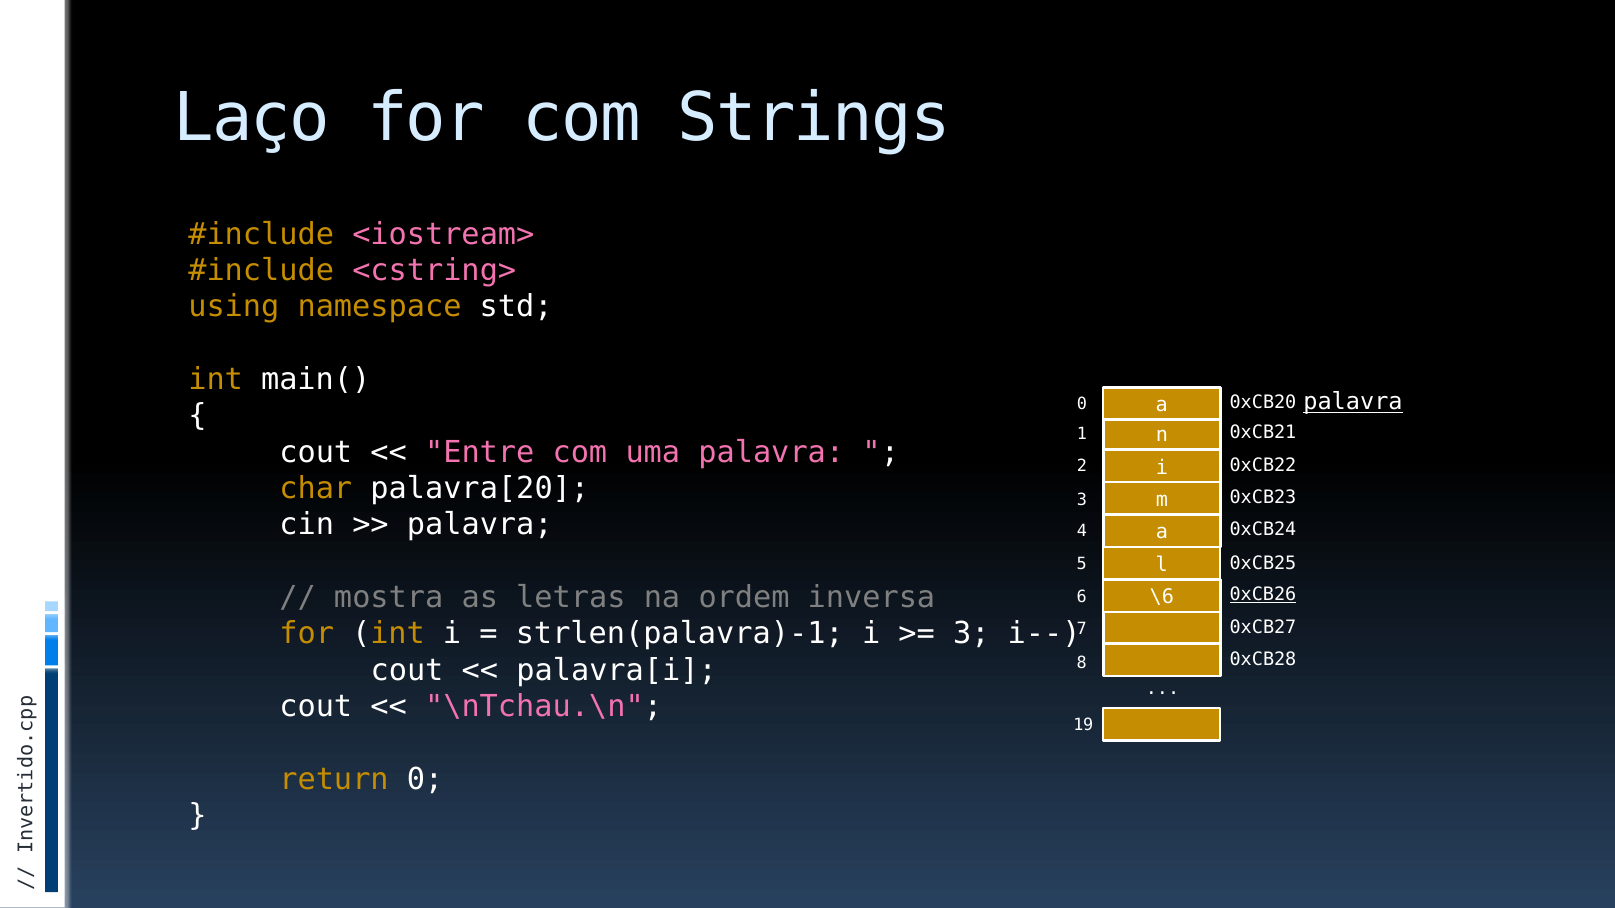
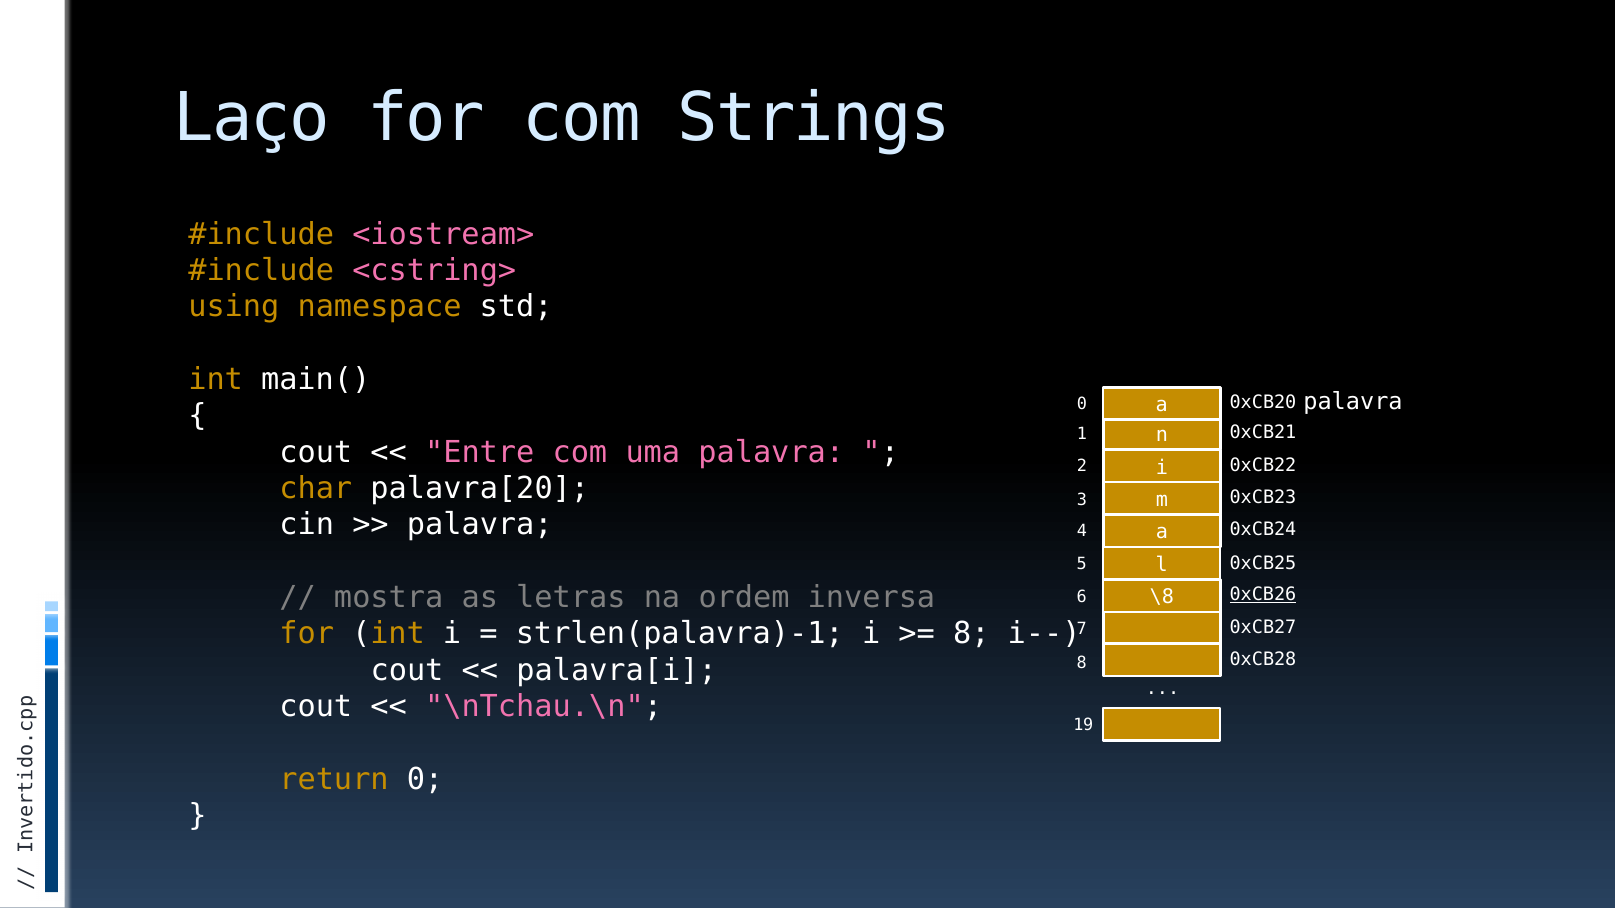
palavra at (1353, 402) underline: present -> none
\6: \6 -> \8
3 at (971, 634): 3 -> 8
